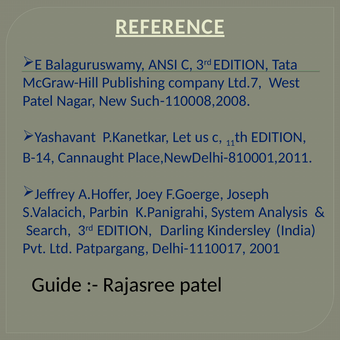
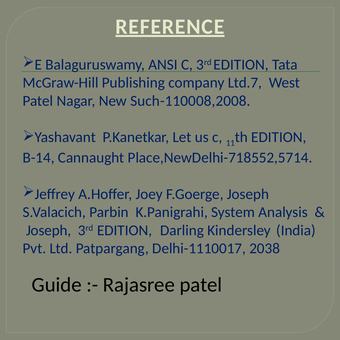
Place,NewDelhi-810001,2011: Place,NewDelhi-810001,2011 -> Place,NewDelhi-718552,5714
Search at (49, 230): Search -> Joseph
2001: 2001 -> 2038
